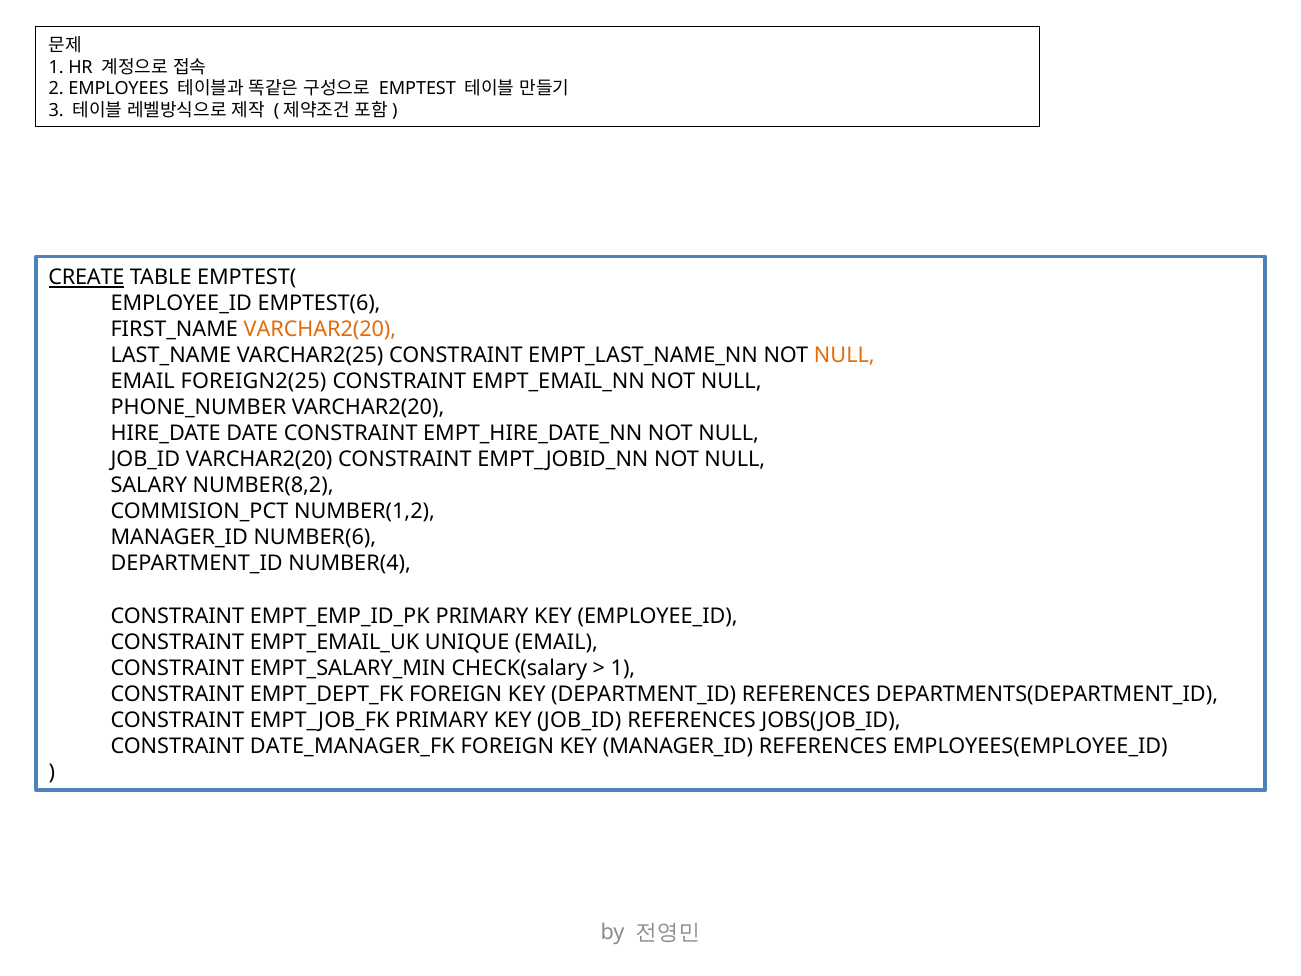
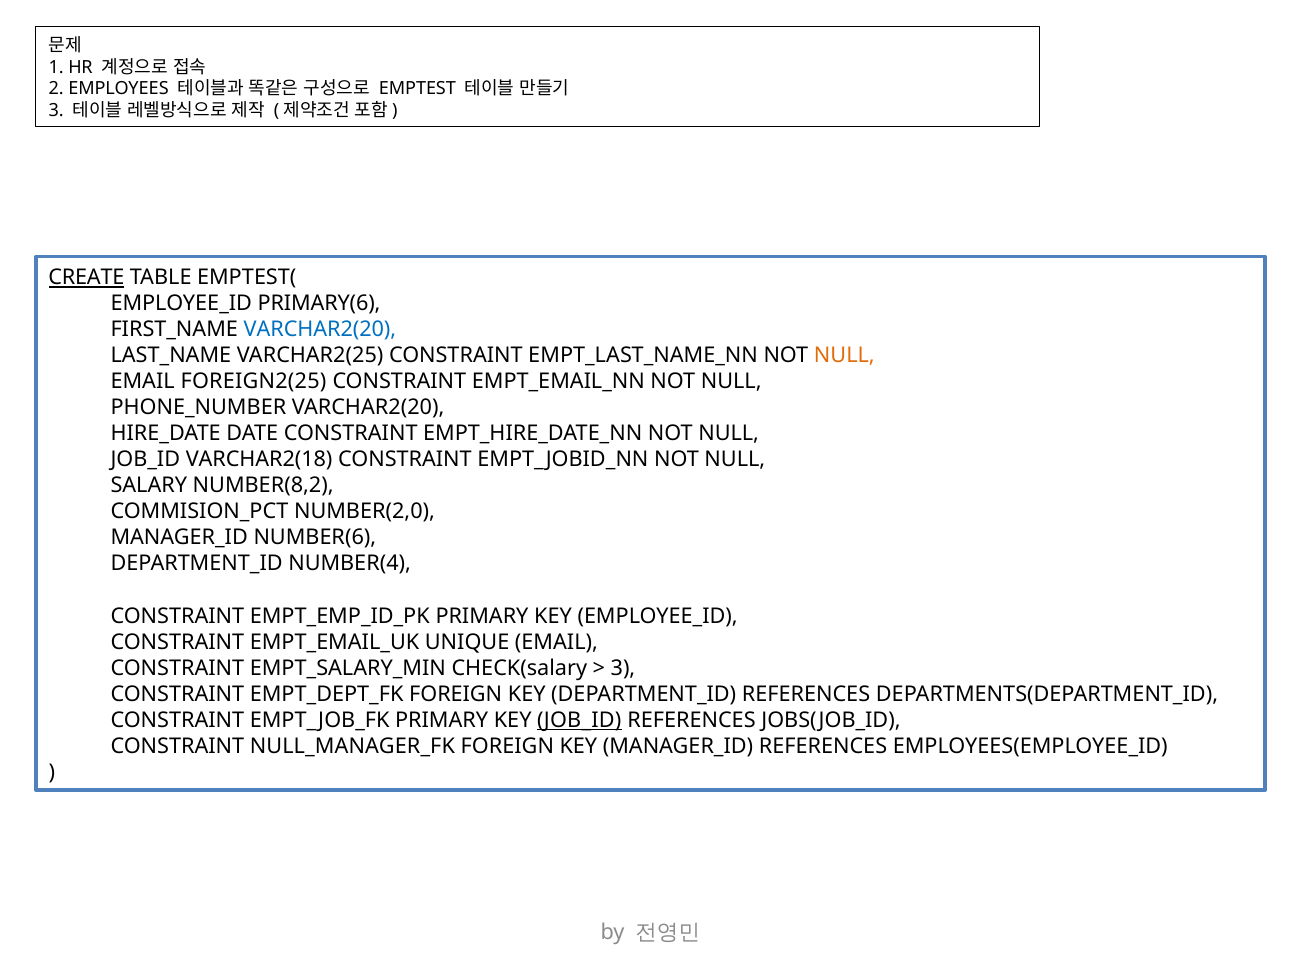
EMPTEST(6: EMPTEST(6 -> PRIMARY(6
VARCHAR2(20 at (320, 330) colour: orange -> blue
JOB_ID VARCHAR2(20: VARCHAR2(20 -> VARCHAR2(18
NUMBER(1,2: NUMBER(1,2 -> NUMBER(2,0
1 at (623, 668): 1 -> 3
JOB_ID at (579, 720) underline: none -> present
DATE_MANAGER_FK: DATE_MANAGER_FK -> NULL_MANAGER_FK
